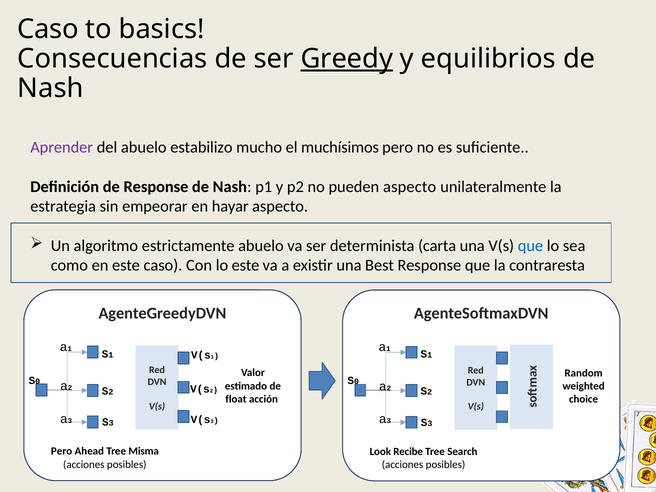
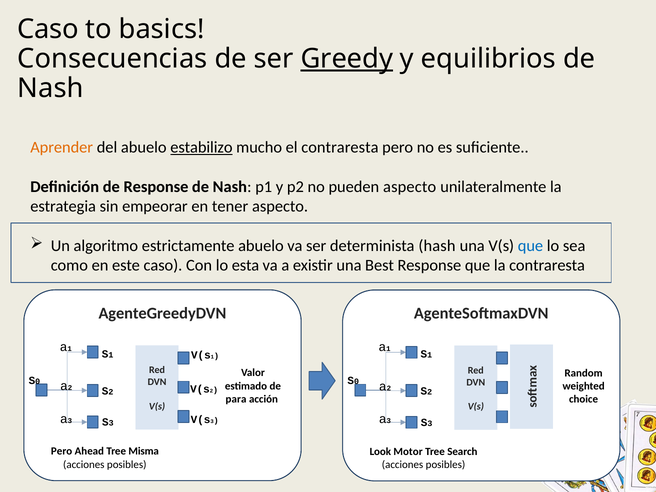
Aprender colour: purple -> orange
estabilizo underline: none -> present
el muchísimos: muchísimos -> contraresta
hayar: hayar -> tener
carta: carta -> hash
lo este: este -> esta
float: float -> para
Recibe: Recibe -> Motor
